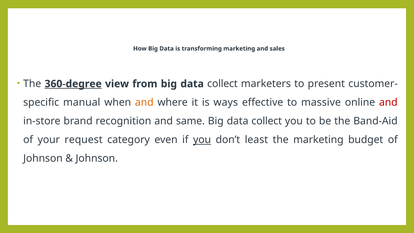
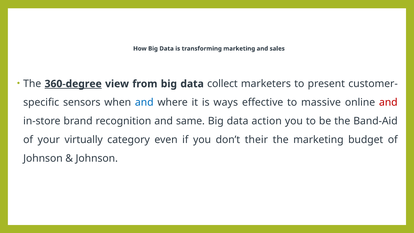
manual: manual -> sensors
and at (144, 102) colour: orange -> blue
collect at (267, 121): collect -> action
request: request -> virtually
you at (202, 140) underline: present -> none
least: least -> their
